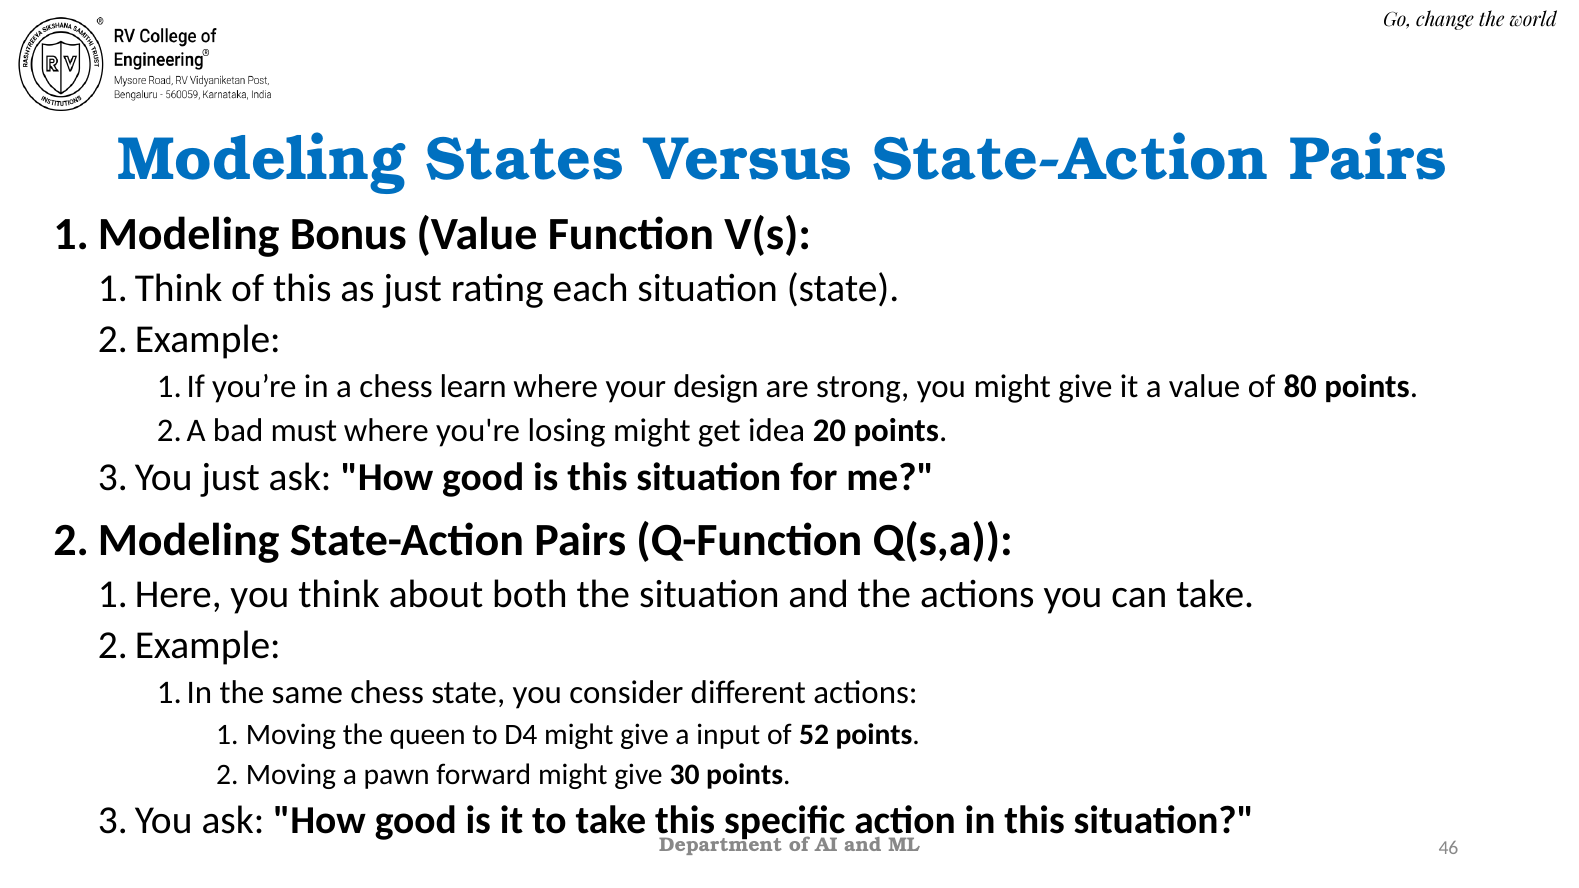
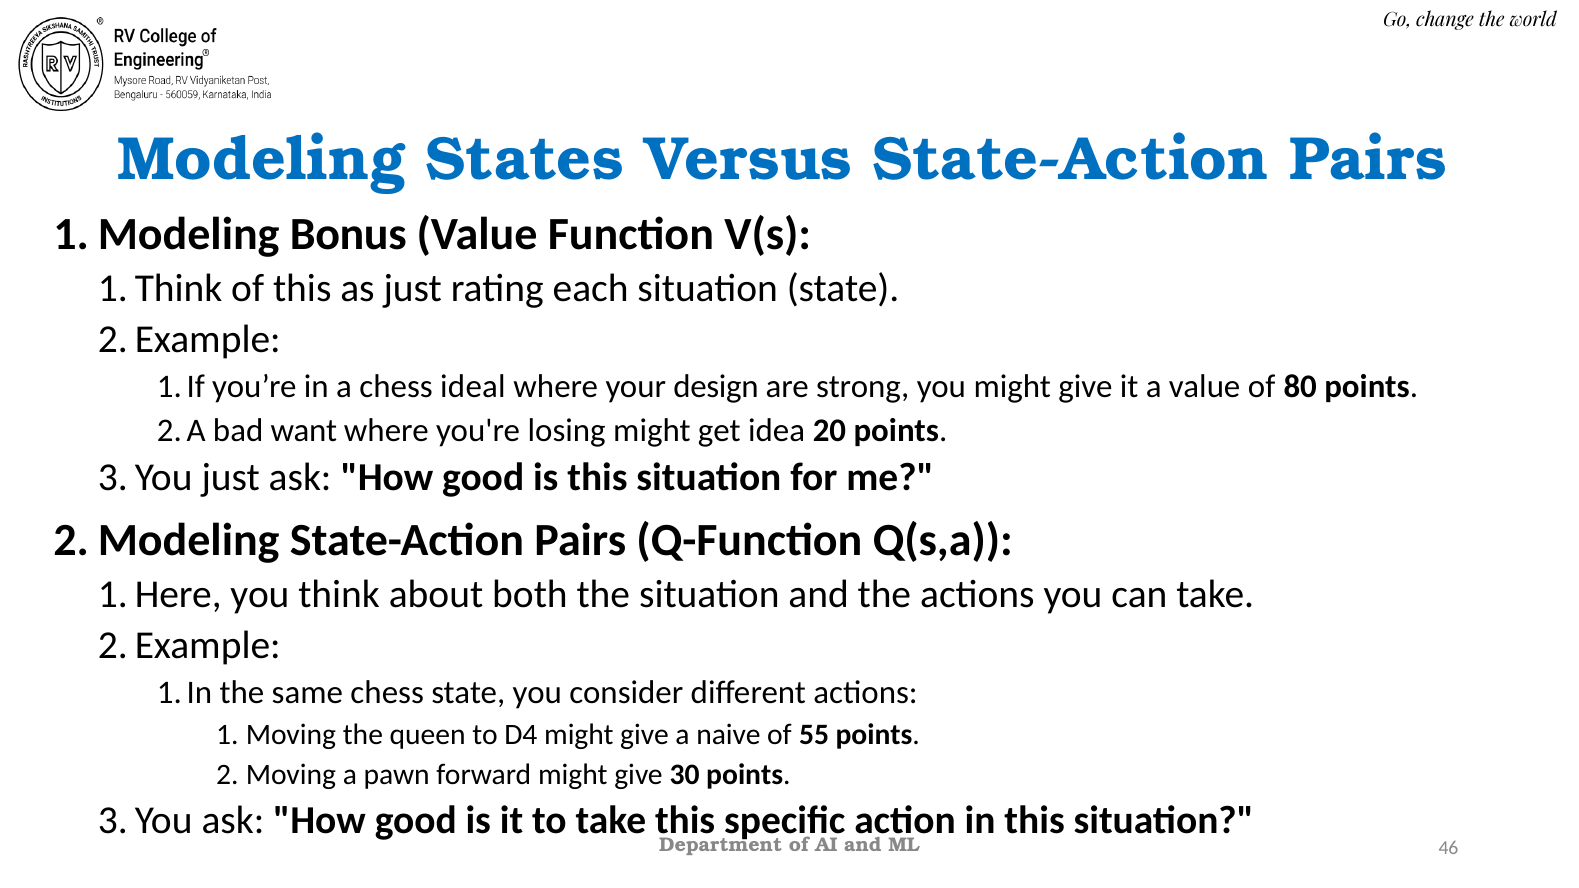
learn: learn -> ideal
must: must -> want
input: input -> naive
52: 52 -> 55
